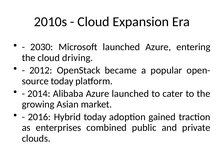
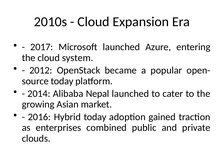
2030: 2030 -> 2017
driving: driving -> system
Alibaba Azure: Azure -> Nepal
